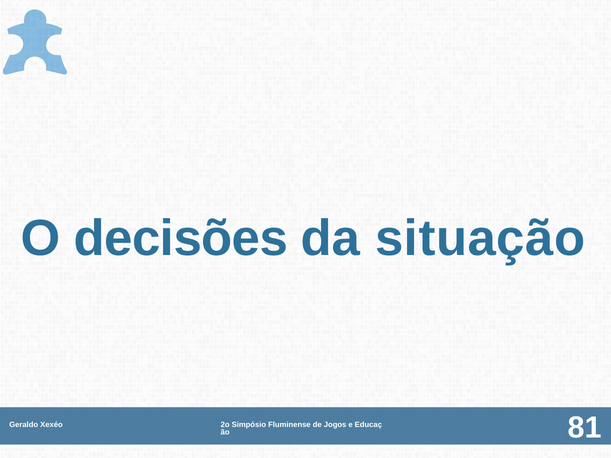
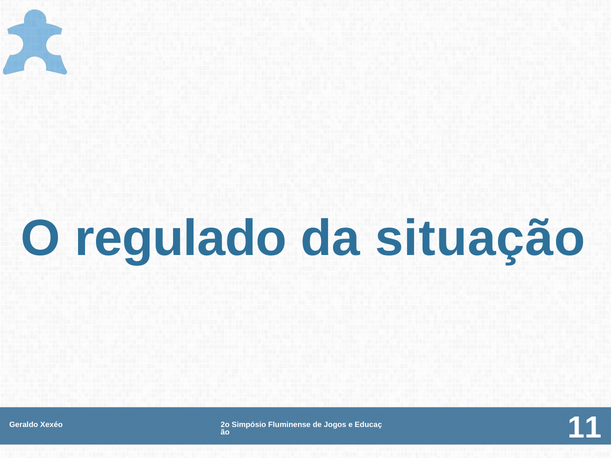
decisões: decisões -> regulado
81: 81 -> 11
